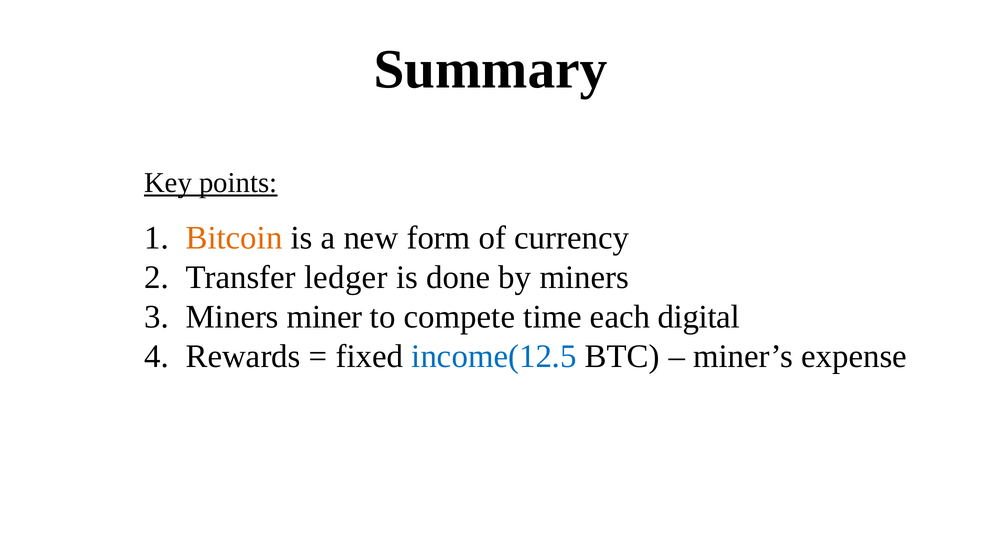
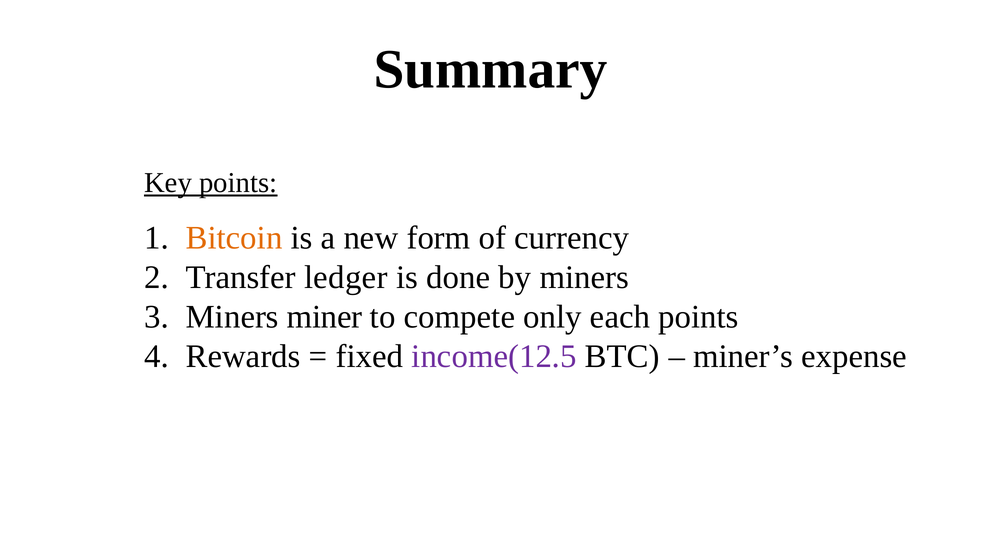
time: time -> only
each digital: digital -> points
income(12.5 colour: blue -> purple
